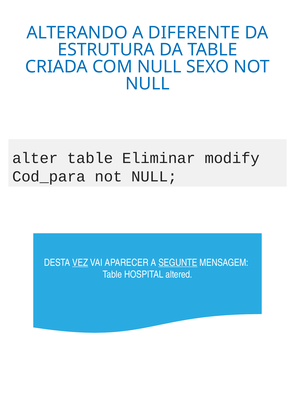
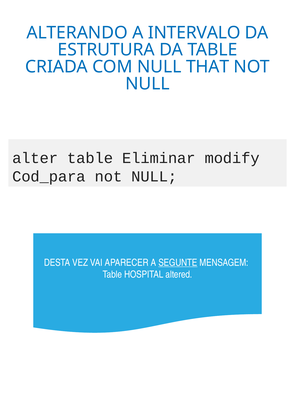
DIFERENTE: DIFERENTE -> INTERVALO
SEXO: SEXO -> THAT
VEZ underline: present -> none
